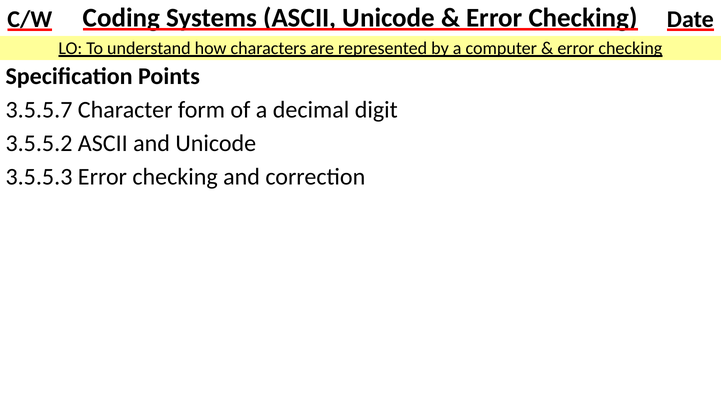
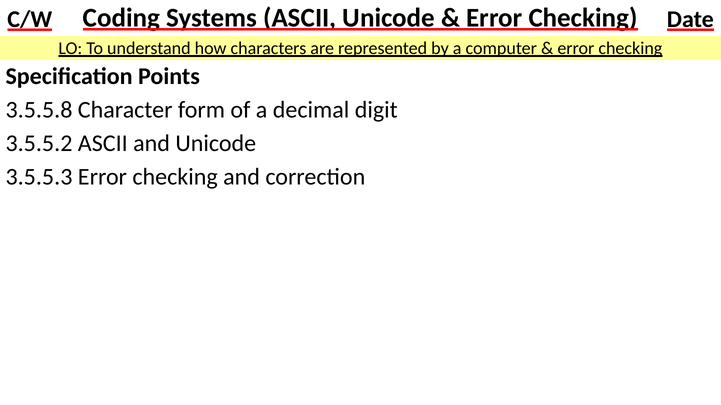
3.5.5.7: 3.5.5.7 -> 3.5.5.8
